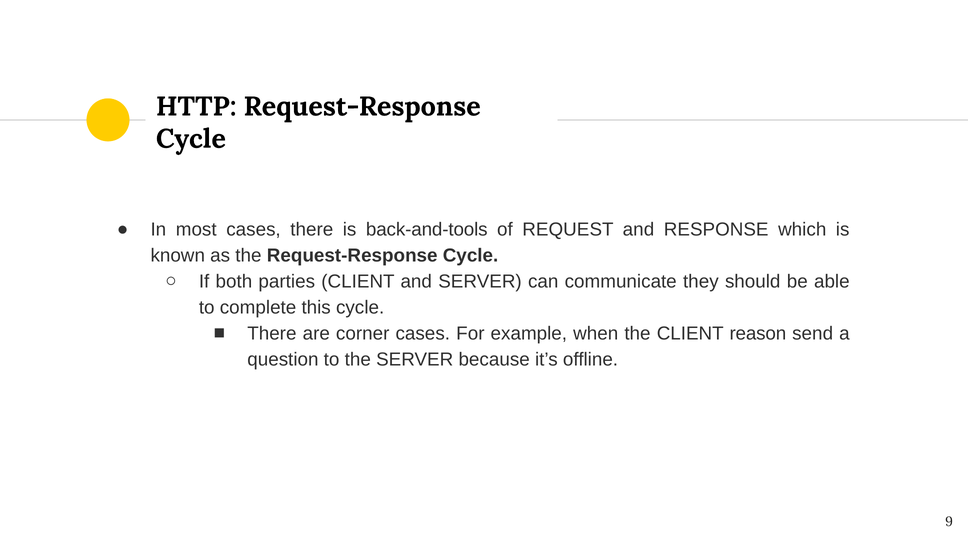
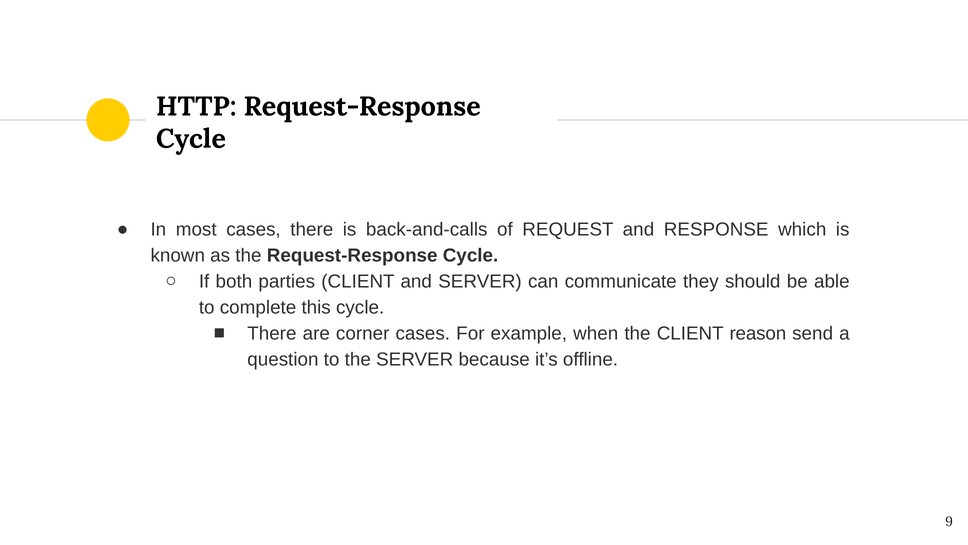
back-and-tools: back-and-tools -> back-and-calls
